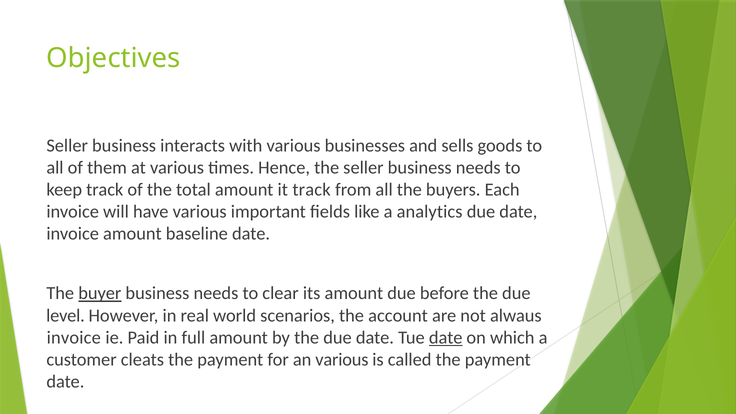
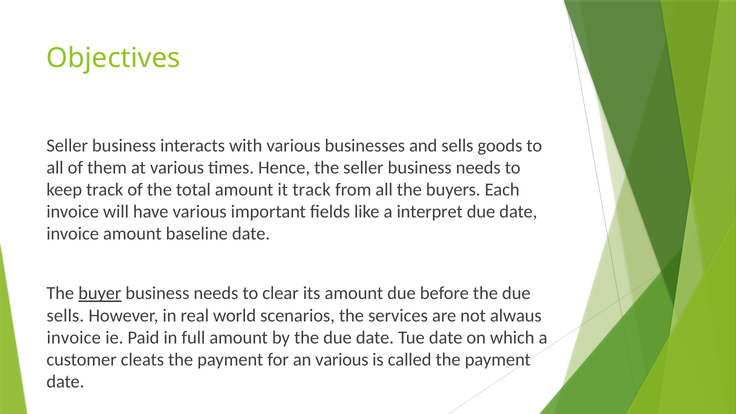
analytics: analytics -> interpret
level at (66, 315): level -> sells
account: account -> services
date at (446, 338) underline: present -> none
